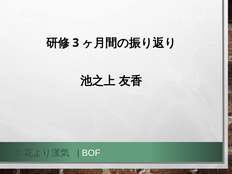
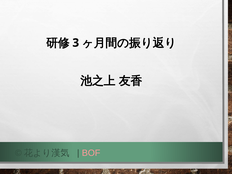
BOF colour: white -> pink
